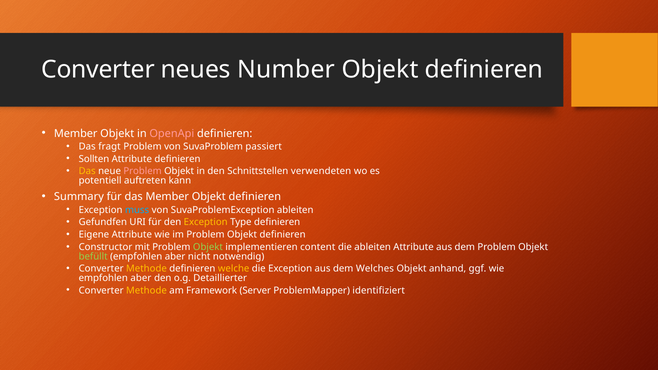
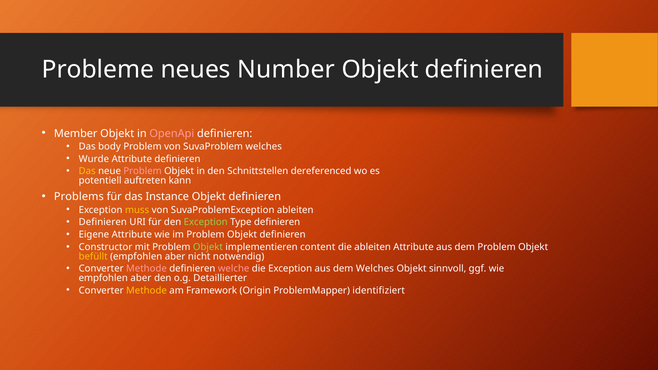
Converter at (98, 70): Converter -> Probleme
fragt: fragt -> body
SuvaProblem passiert: passiert -> welches
Sollten: Sollten -> Wurde
verwendeten: verwendeten -> dereferenced
Summary: Summary -> Problems
das Member: Member -> Instance
muss colour: light blue -> yellow
Gefundfen at (103, 222): Gefundfen -> Definieren
Exception at (206, 222) colour: yellow -> light green
befüllt colour: light green -> yellow
Methode at (146, 269) colour: yellow -> pink
welche colour: yellow -> pink
anhand: anhand -> sinnvoll
Server: Server -> Origin
